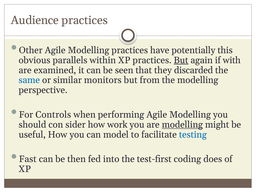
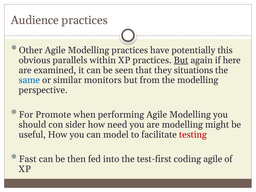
with: with -> here
discarded: discarded -> situations
Controls: Controls -> Promote
work: work -> need
modelling at (182, 125) underline: present -> none
testing colour: blue -> red
coding does: does -> agile
